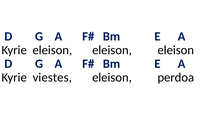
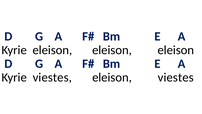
eleison perdoa: perdoa -> viestes
